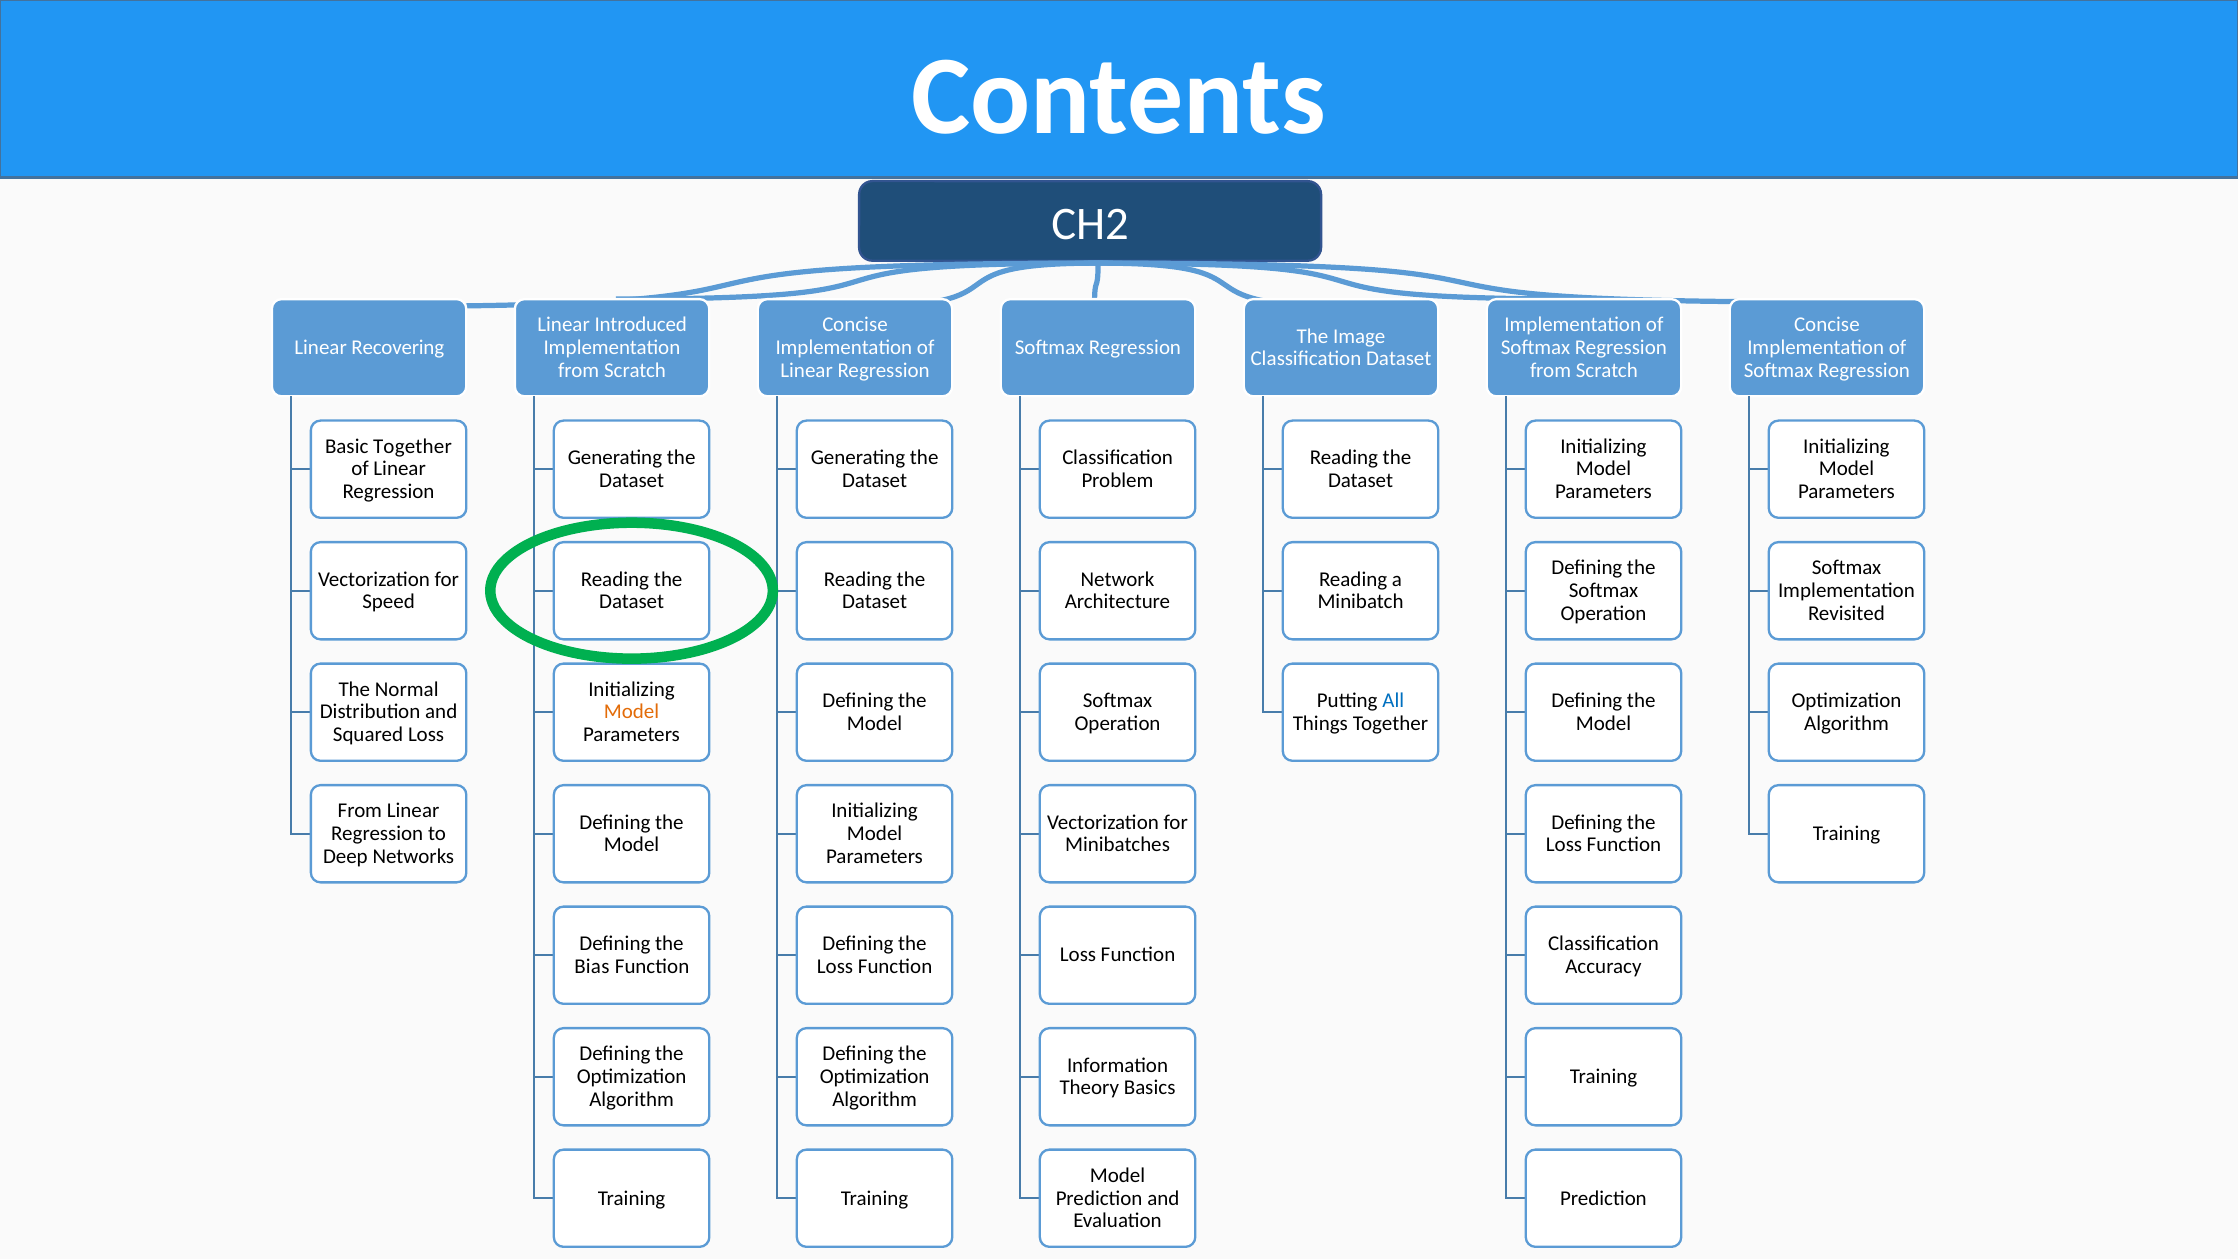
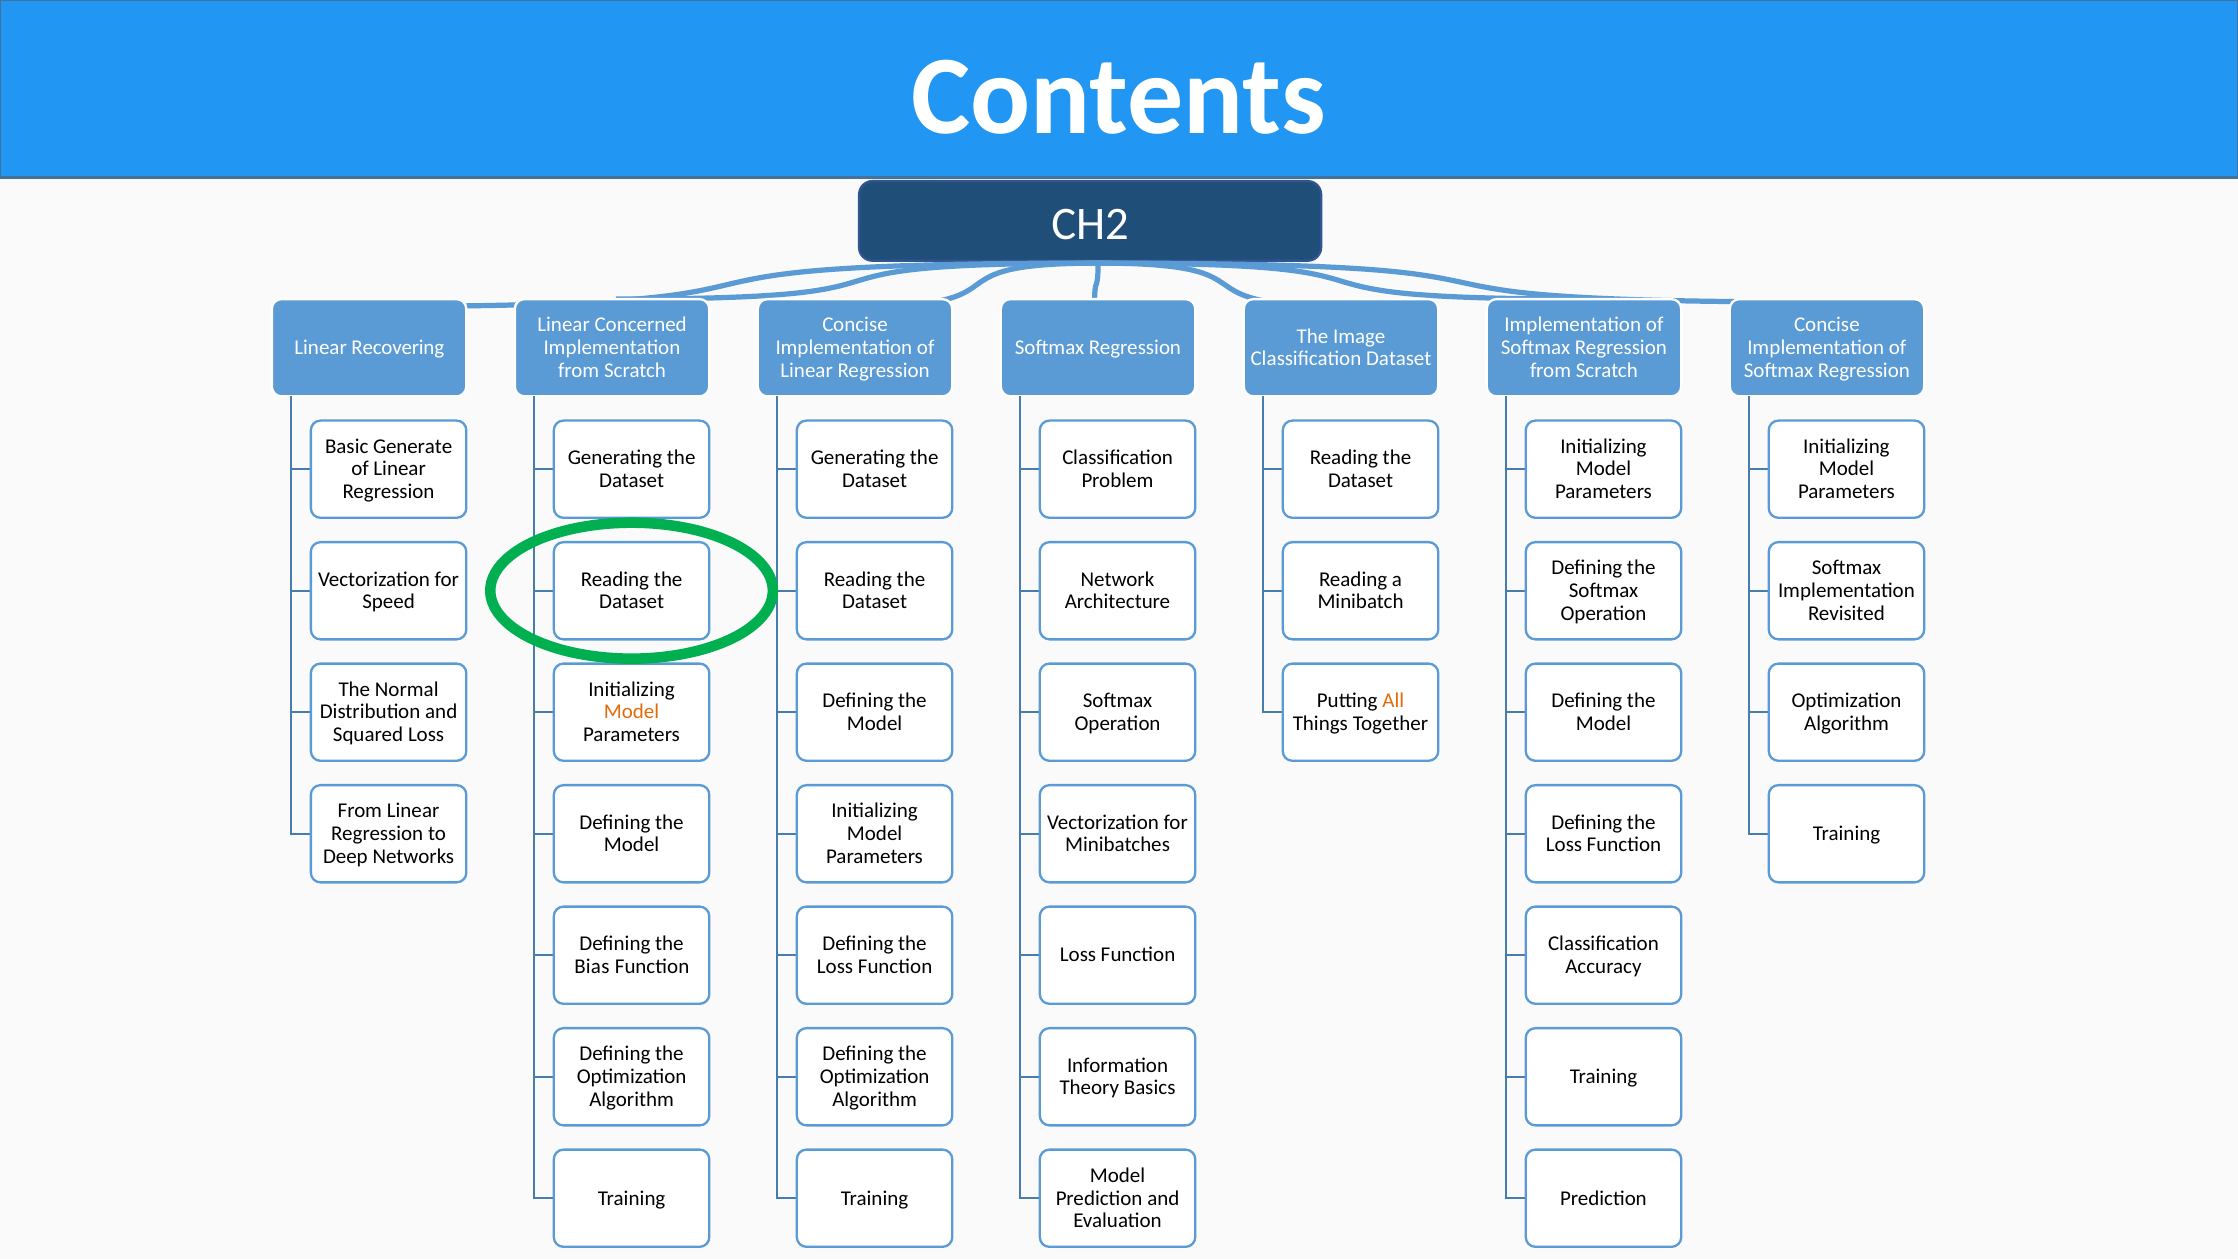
Introduced: Introduced -> Concerned
Basic Together: Together -> Generate
All colour: blue -> orange
